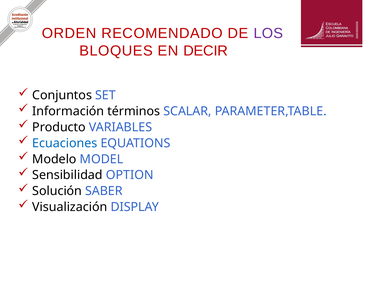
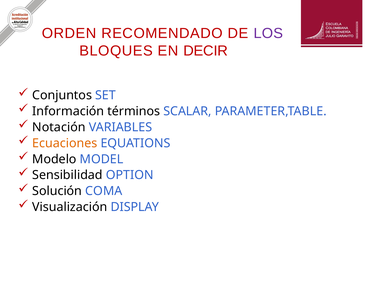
Producto: Producto -> Notación
Ecuaciones colour: blue -> orange
SABER: SABER -> COMA
